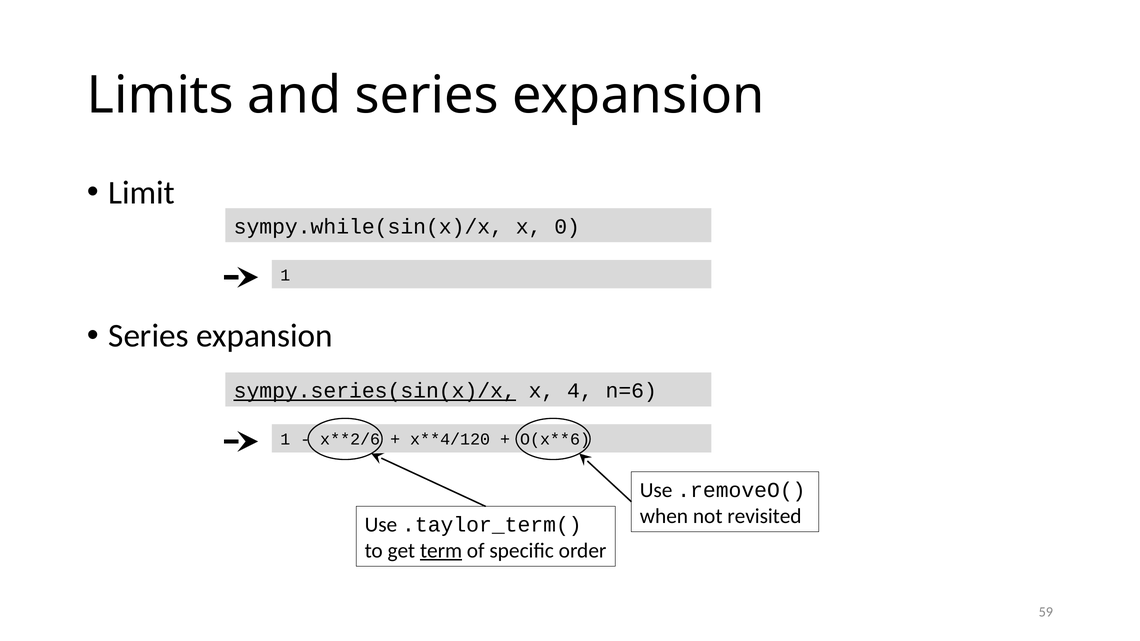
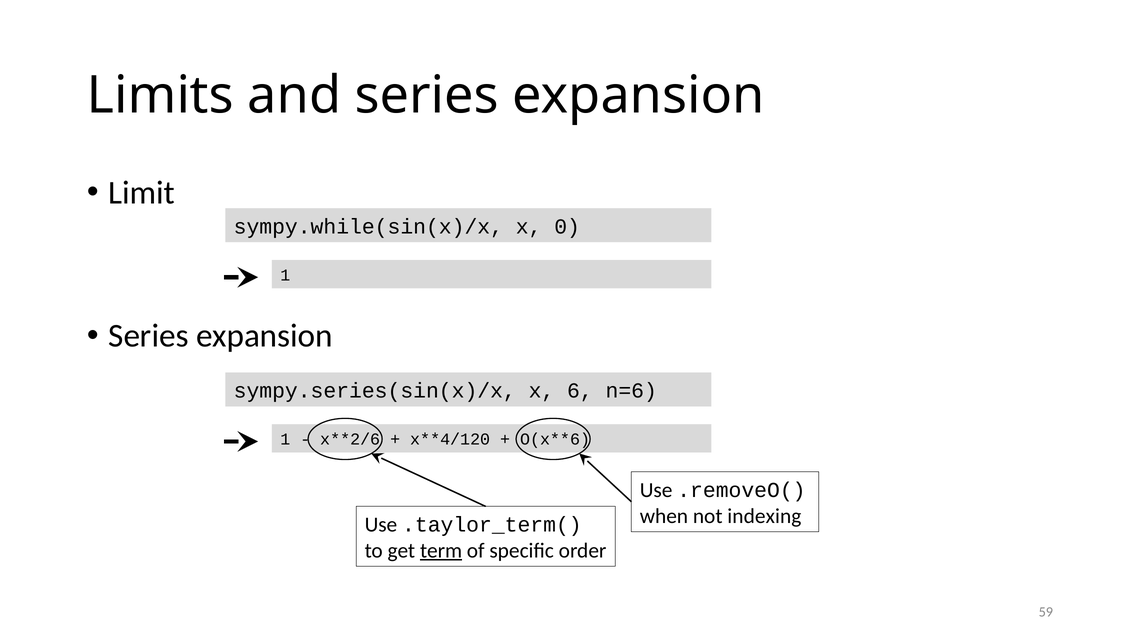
sympy.series(sin(x)/x underline: present -> none
4: 4 -> 6
revisited: revisited -> indexing
